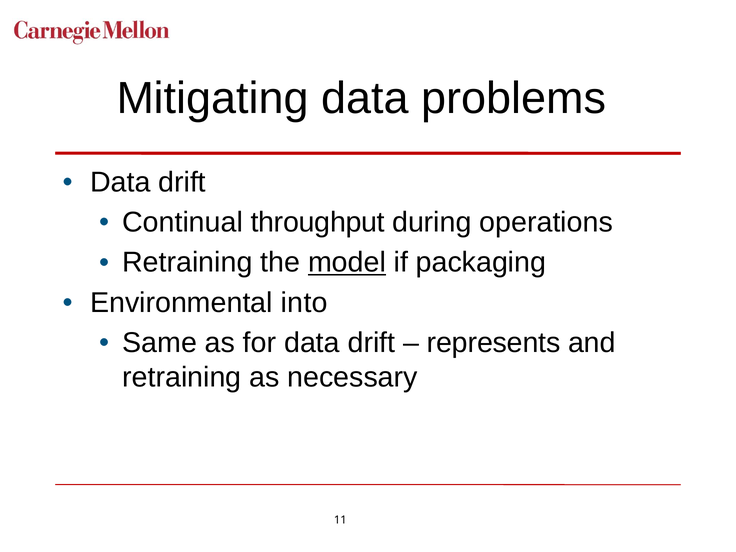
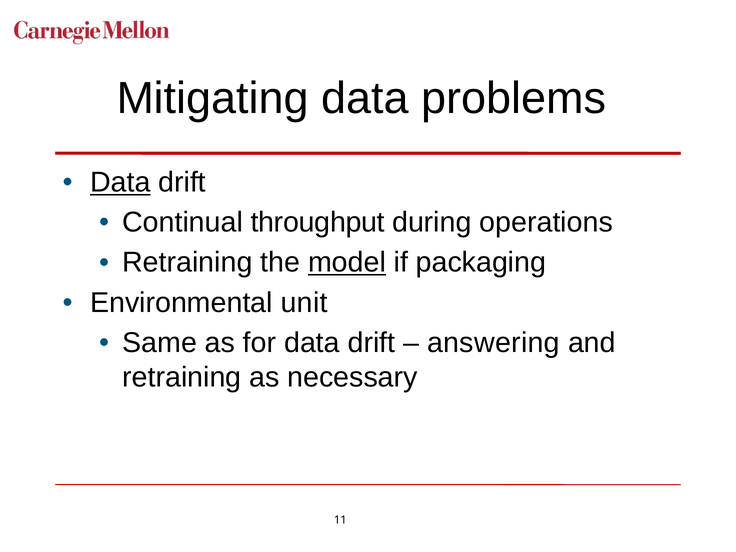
Data at (120, 182) underline: none -> present
into: into -> unit
represents: represents -> answering
